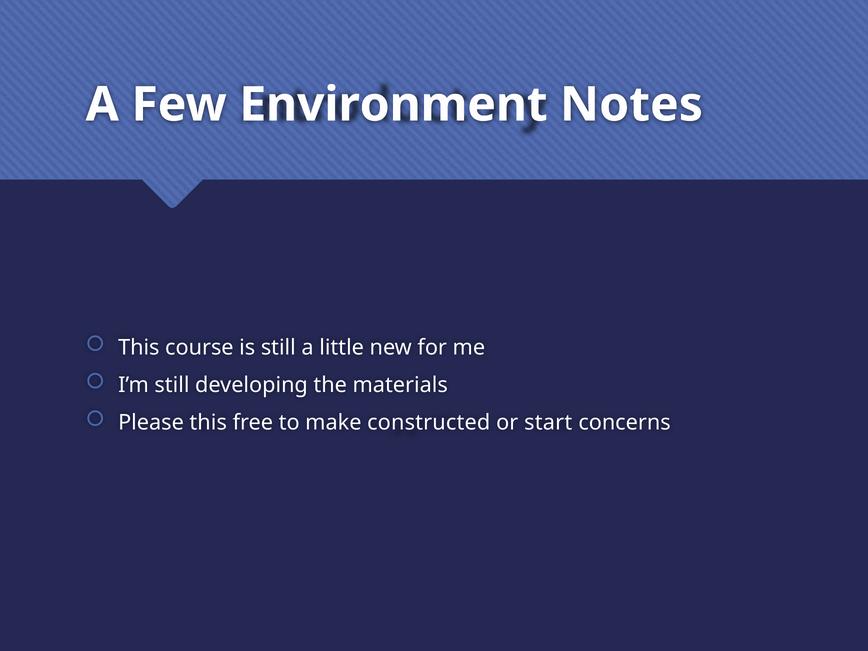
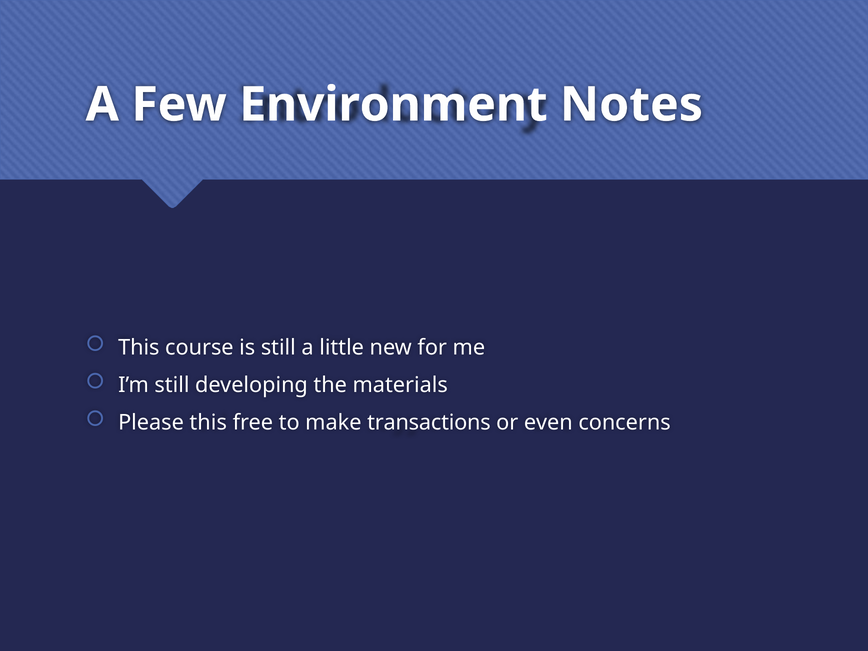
constructed: constructed -> transactions
start: start -> even
